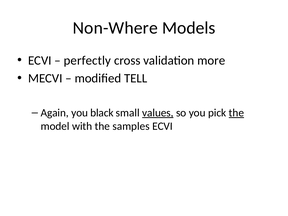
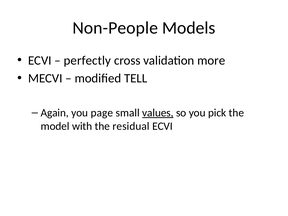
Non-Where: Non-Where -> Non-People
black: black -> page
the at (236, 113) underline: present -> none
samples: samples -> residual
